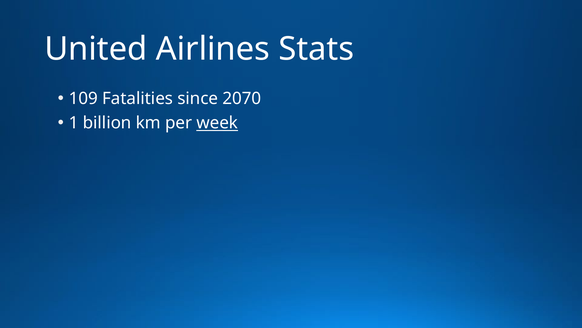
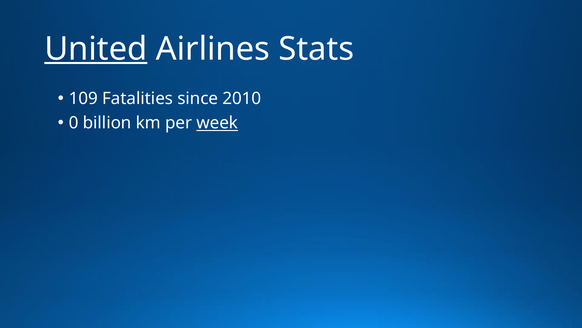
United underline: none -> present
2070: 2070 -> 2010
1: 1 -> 0
